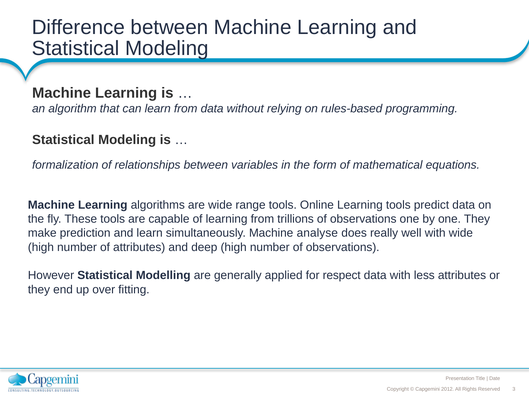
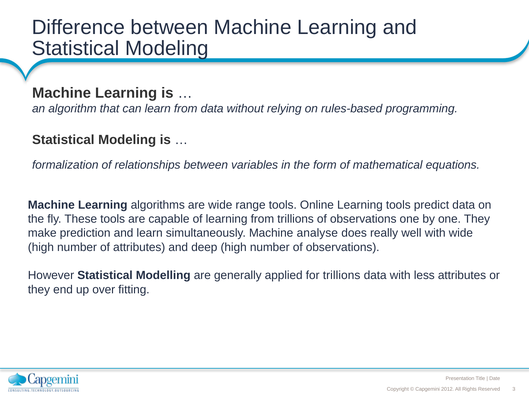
for respect: respect -> trillions
